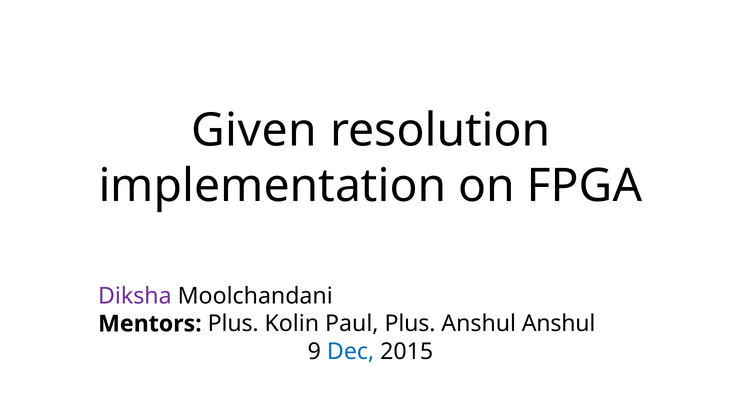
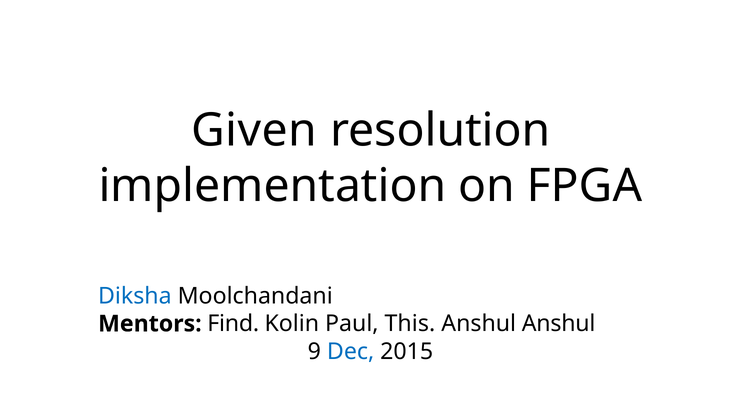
Diksha colour: purple -> blue
Mentors Plus: Plus -> Find
Paul Plus: Plus -> This
